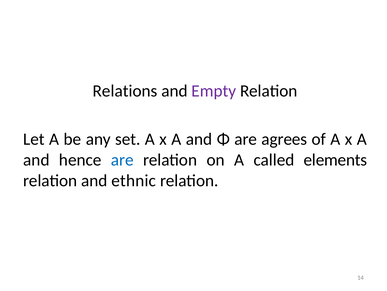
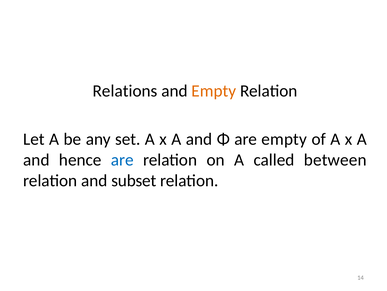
Empty at (214, 91) colour: purple -> orange
are agrees: agrees -> empty
elements: elements -> between
ethnic: ethnic -> subset
